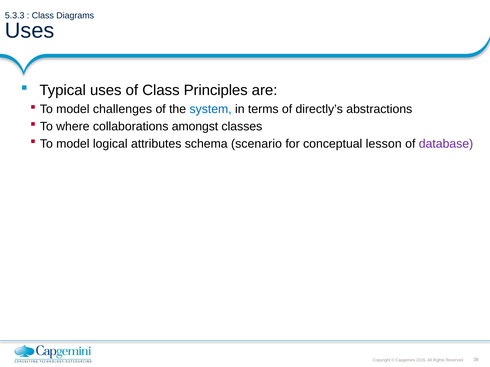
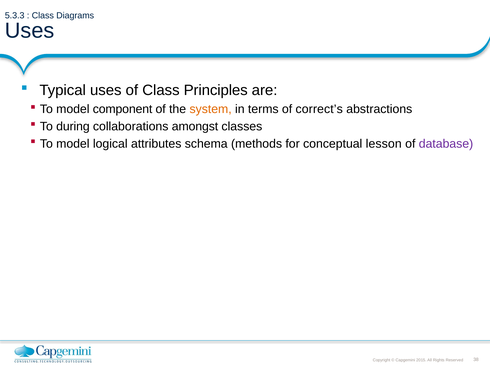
challenges: challenges -> component
system colour: blue -> orange
directly’s: directly’s -> correct’s
where: where -> during
scenario: scenario -> methods
